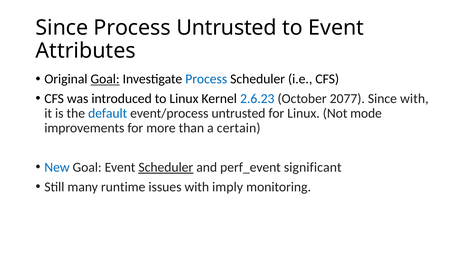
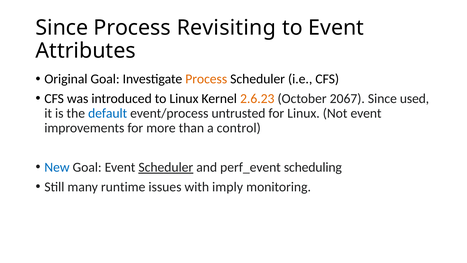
Process Untrusted: Untrusted -> Revisiting
Goal at (105, 79) underline: present -> none
Process at (206, 79) colour: blue -> orange
2.6.23 colour: blue -> orange
2077: 2077 -> 2067
Since with: with -> used
Not mode: mode -> event
certain: certain -> control
significant: significant -> scheduling
